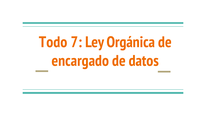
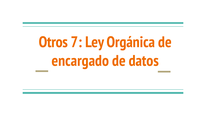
Todo: Todo -> Otros
